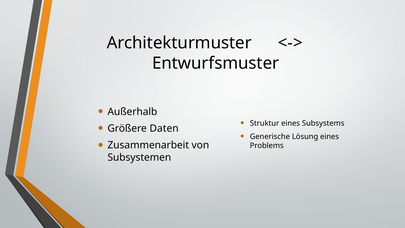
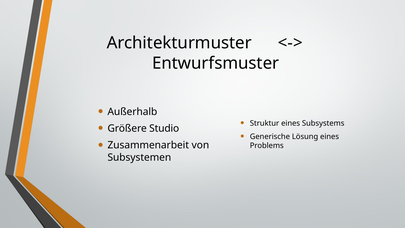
Daten: Daten -> Studio
